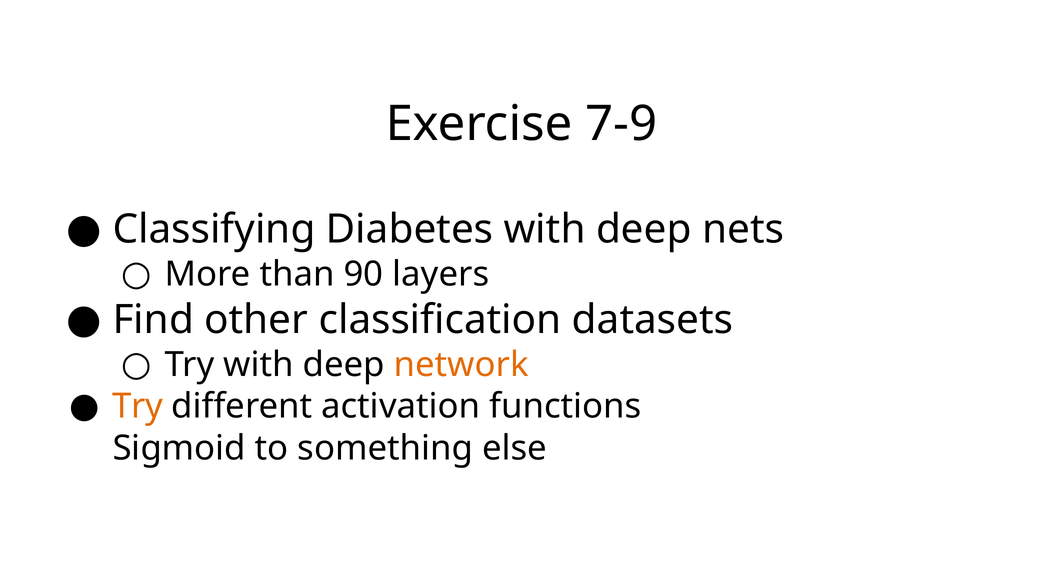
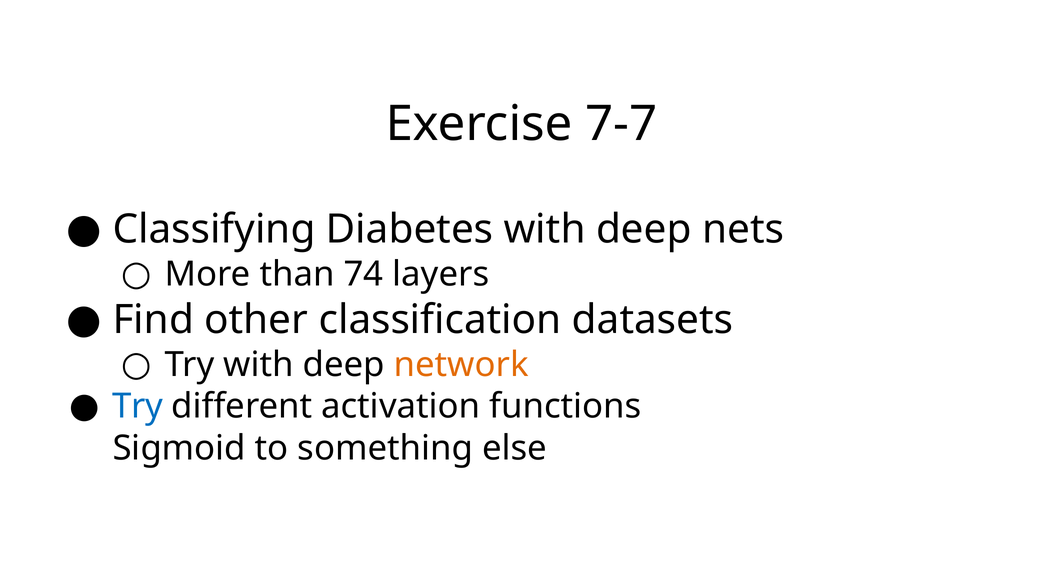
7-9: 7-9 -> 7-7
90: 90 -> 74
Try at (138, 406) colour: orange -> blue
